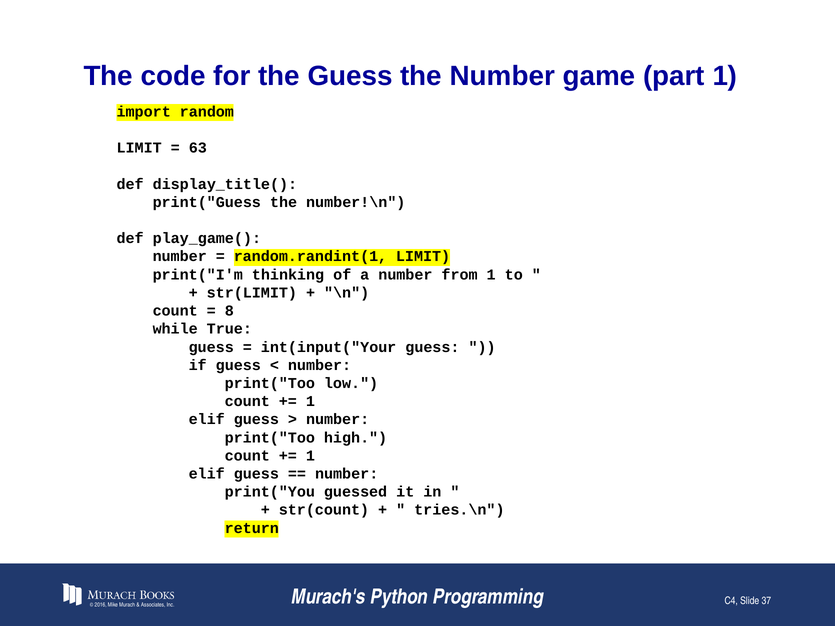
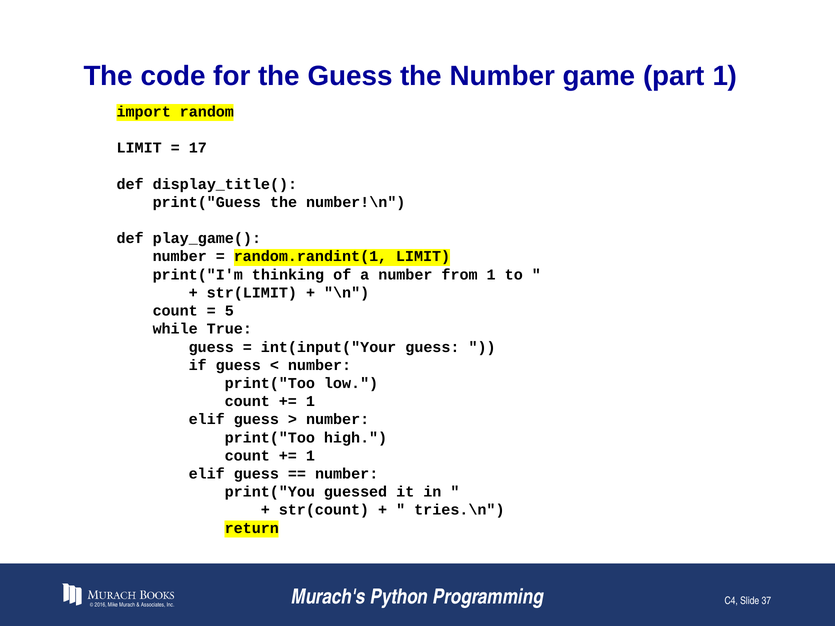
63: 63 -> 17
8: 8 -> 5
